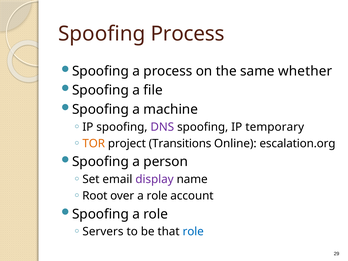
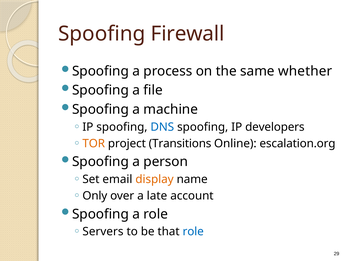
Spoofing Process: Process -> Firewall
DNS colour: purple -> blue
temporary: temporary -> developers
display colour: purple -> orange
Root: Root -> Only
over a role: role -> late
